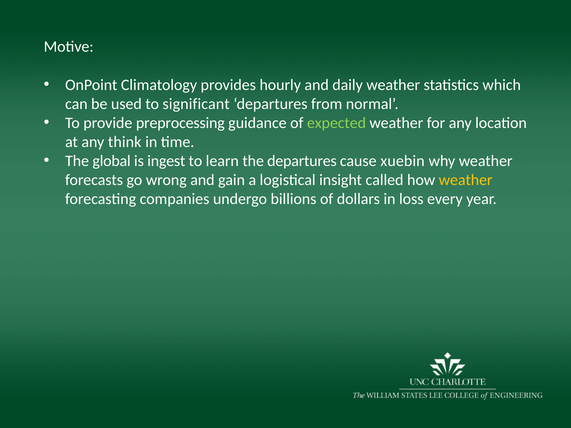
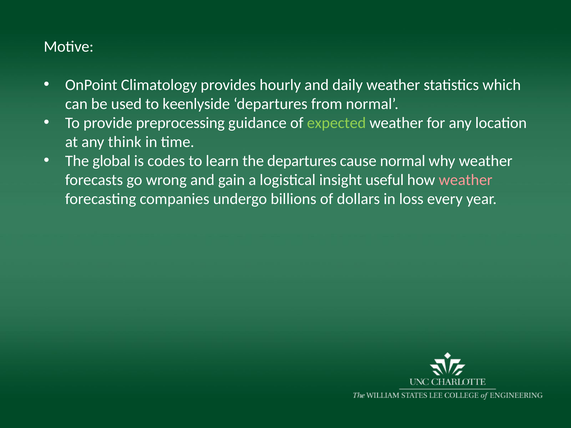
significant: significant -> keenlyside
ingest: ingest -> codes
cause xuebin: xuebin -> normal
called: called -> useful
weather at (466, 180) colour: yellow -> pink
